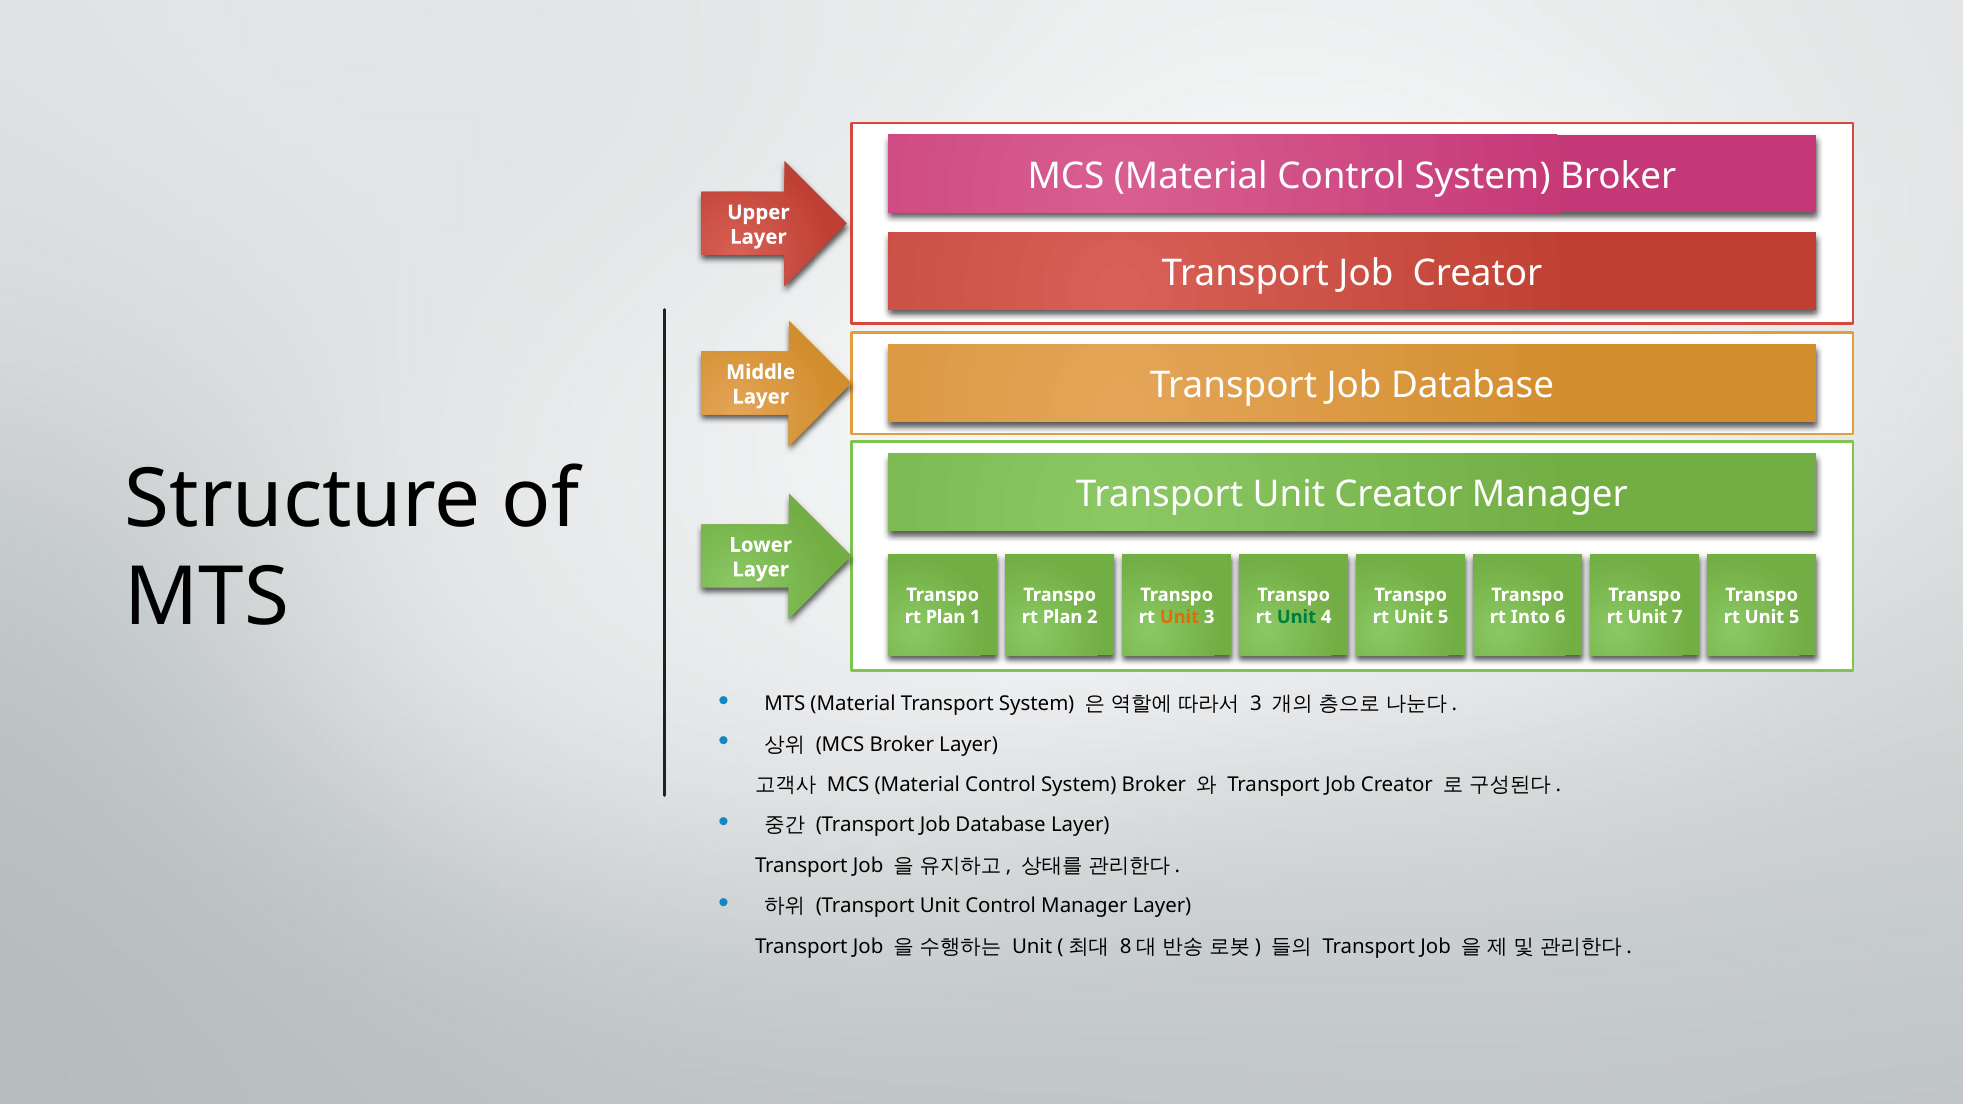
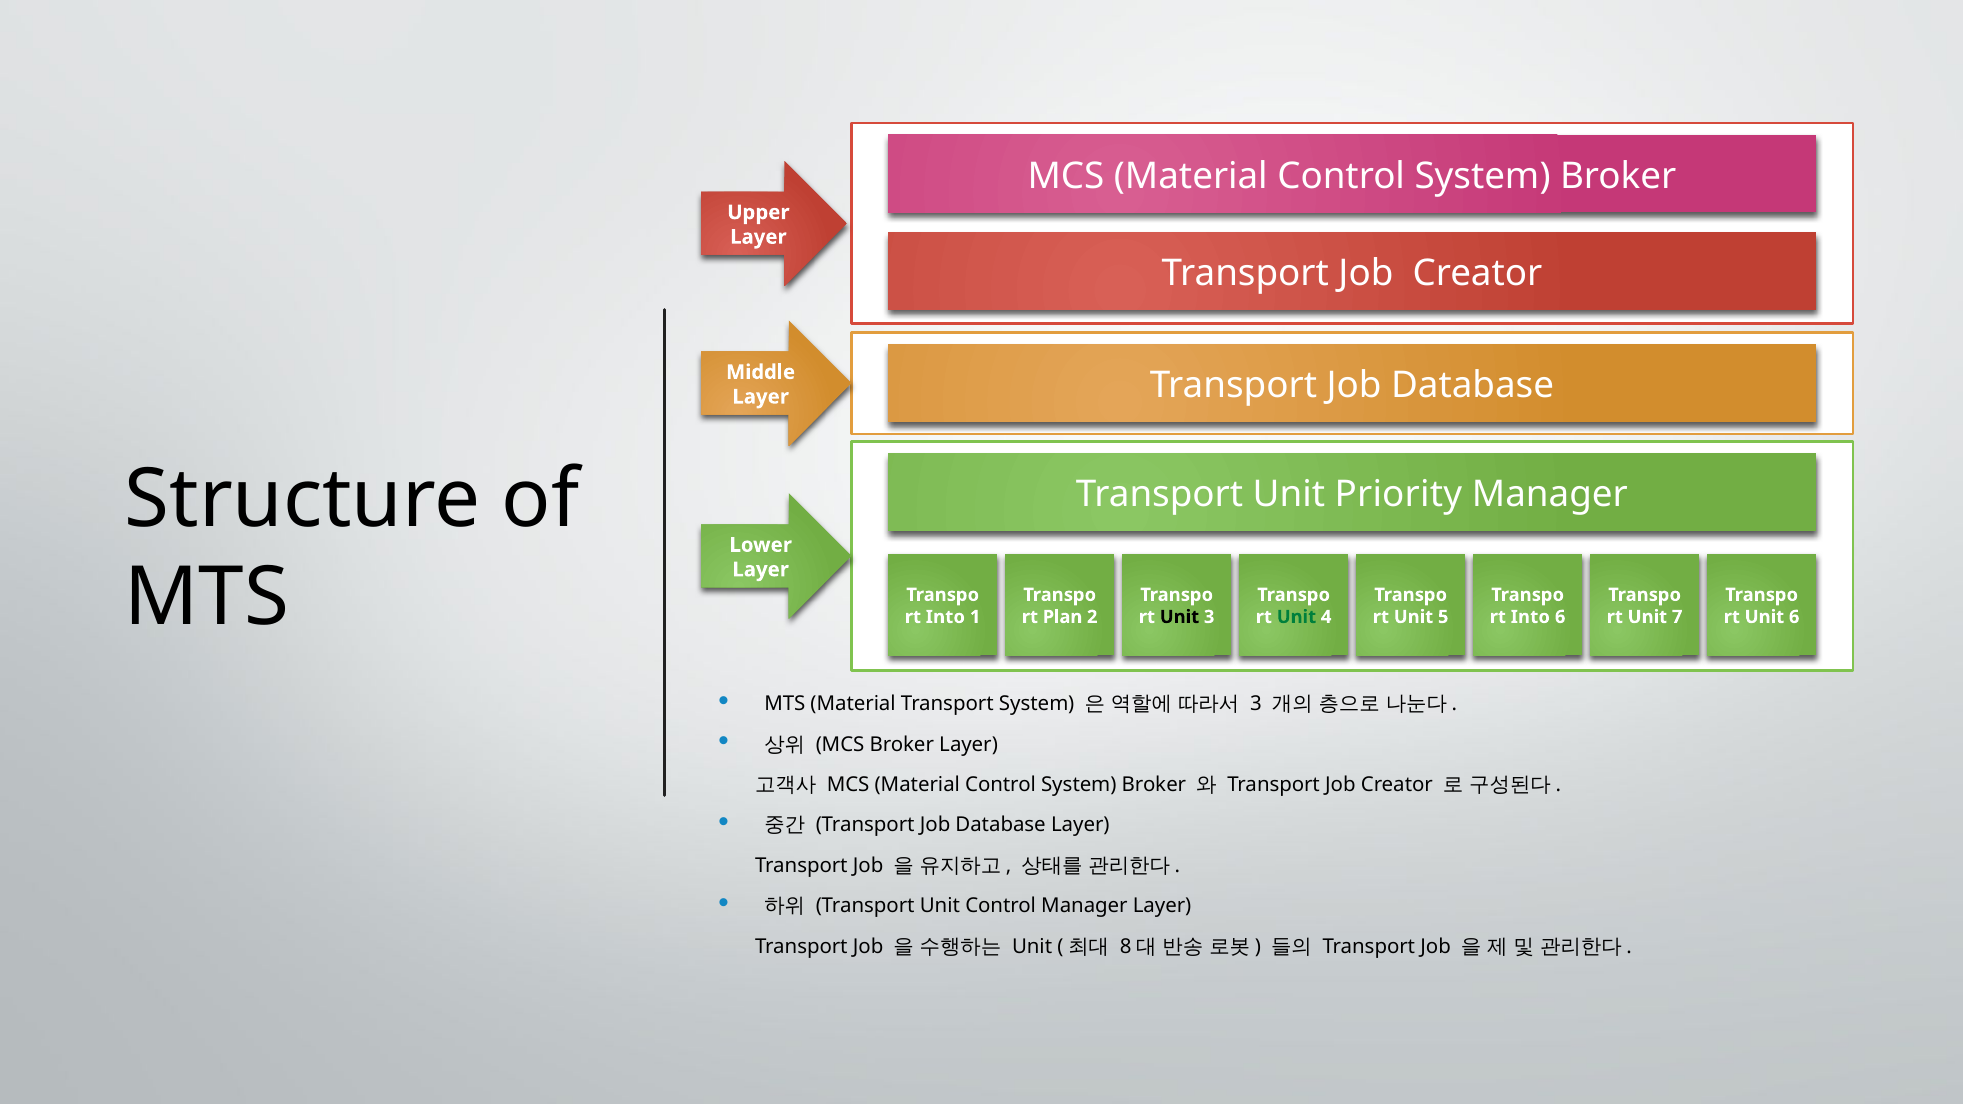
Unit Creator: Creator -> Priority
Plan at (946, 617): Plan -> Into
Unit at (1179, 617) colour: orange -> black
5 at (1794, 617): 5 -> 6
